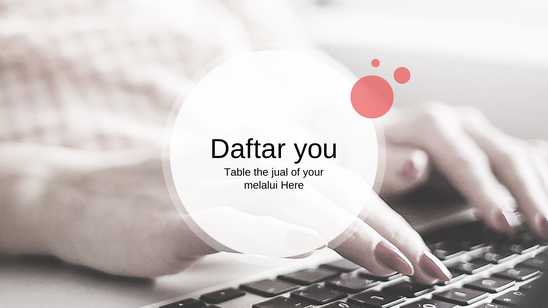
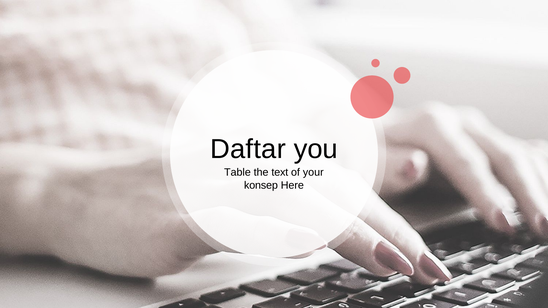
jual: jual -> text
melalui: melalui -> konsep
